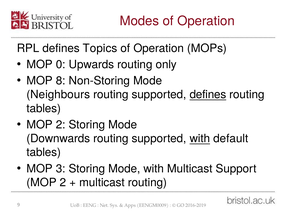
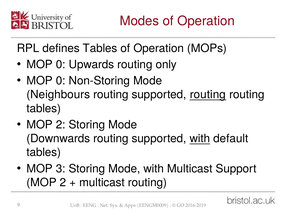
defines Topics: Topics -> Tables
8 at (61, 81): 8 -> 0
supported defines: defines -> routing
